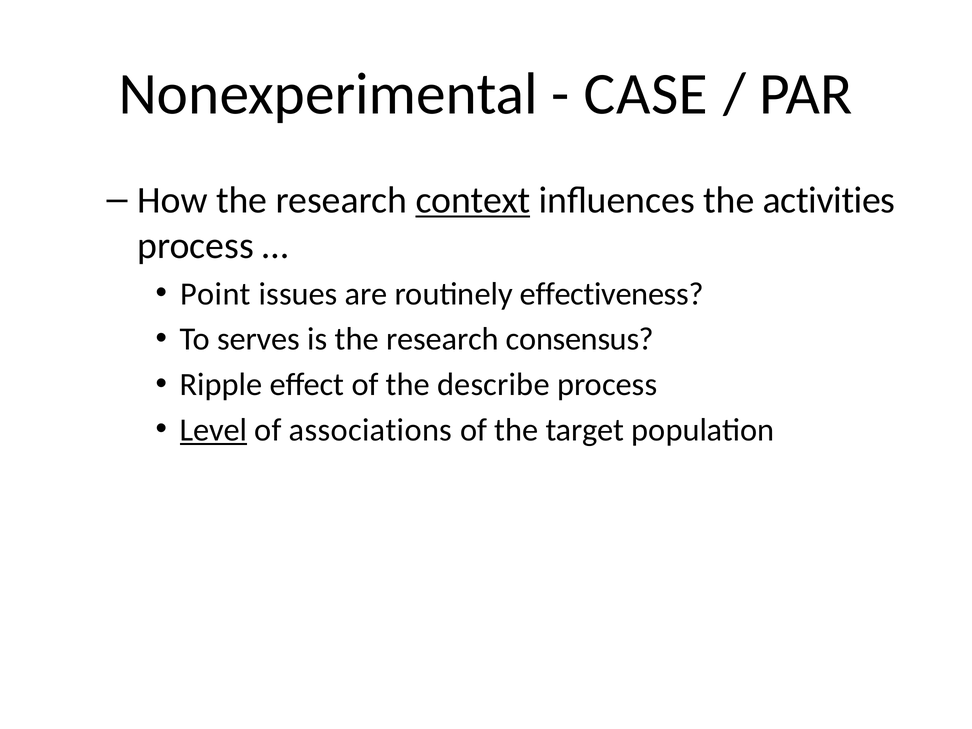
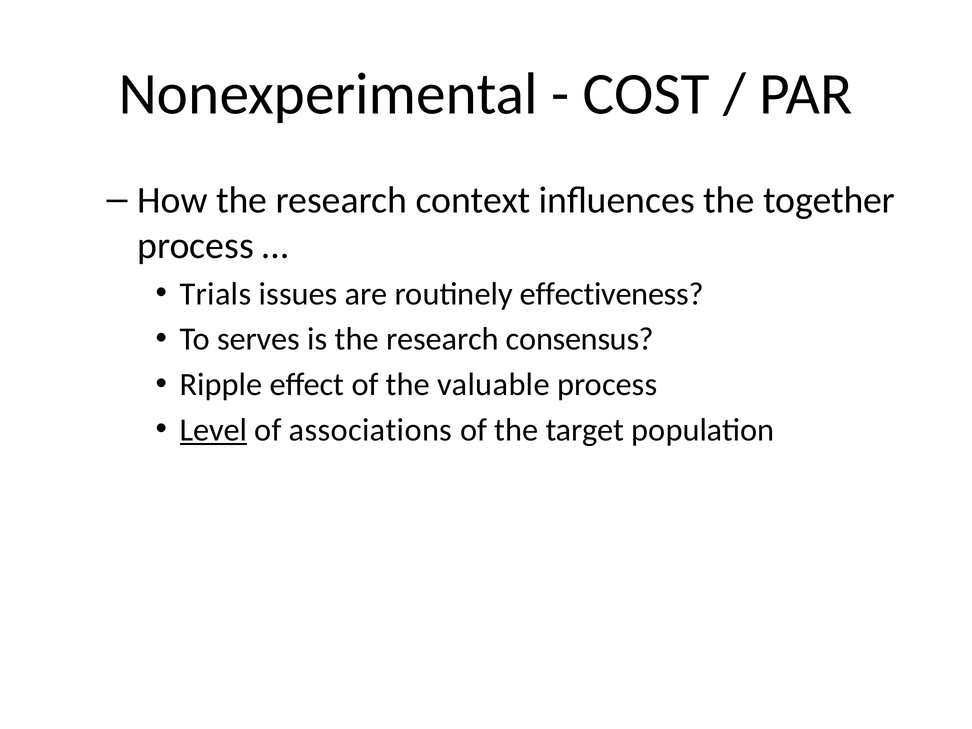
CASE: CASE -> COST
context underline: present -> none
activities: activities -> together
Point: Point -> Trials
describe: describe -> valuable
